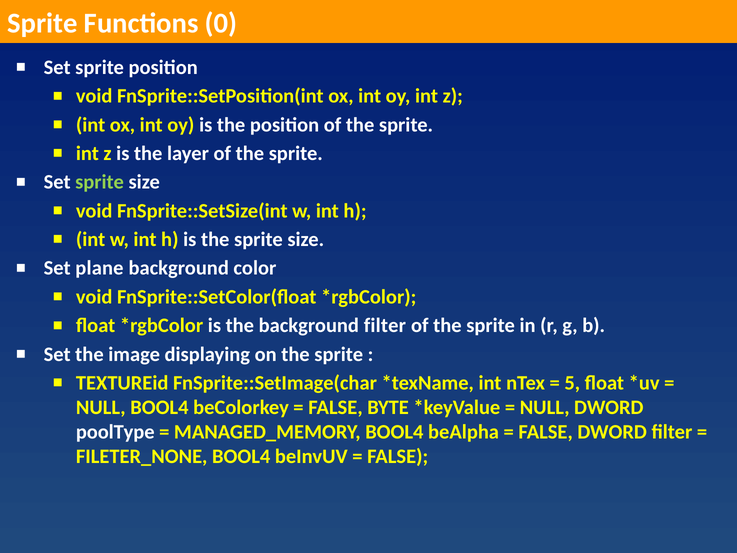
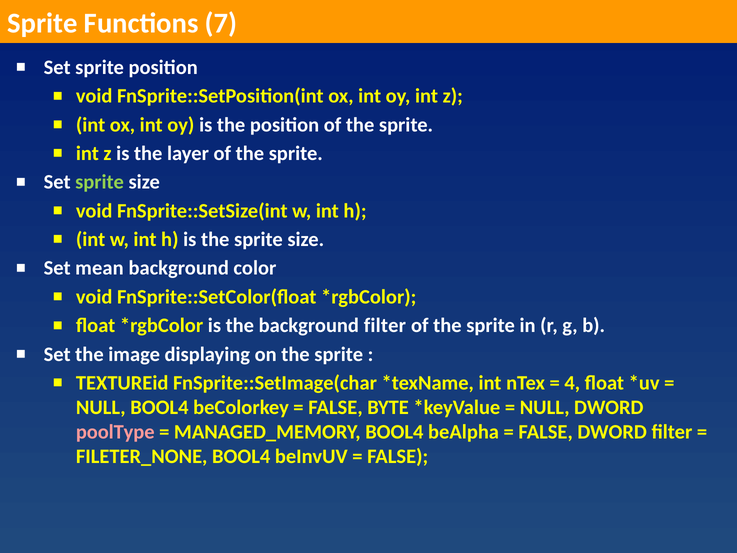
0: 0 -> 7
plane: plane -> mean
5: 5 -> 4
poolType colour: white -> pink
